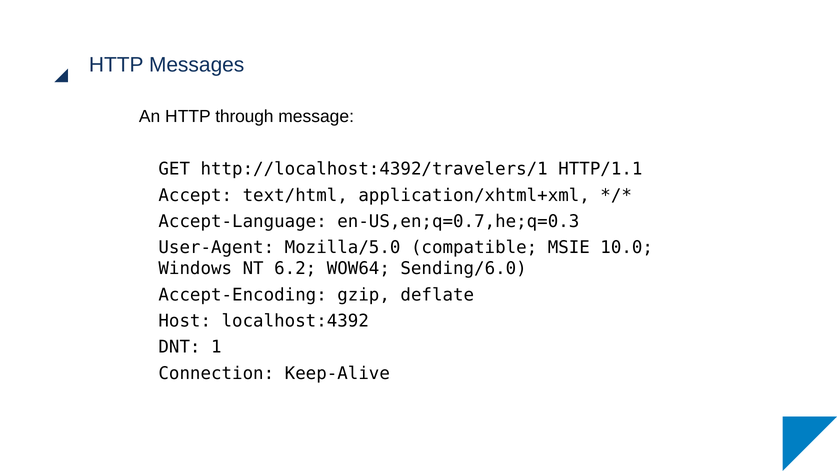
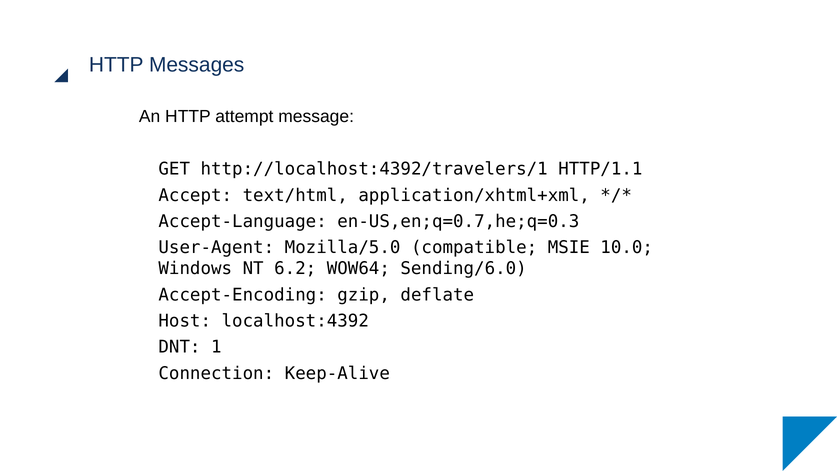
through: through -> attempt
